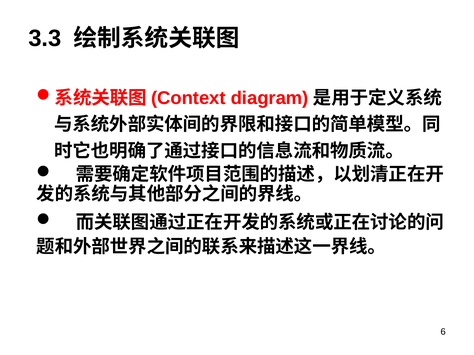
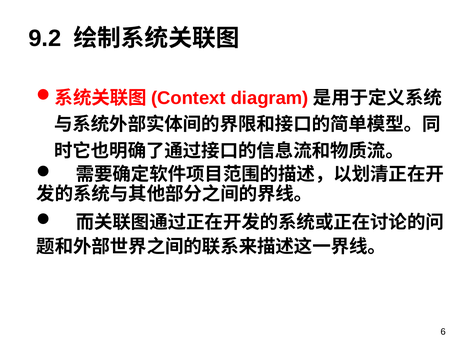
3.3: 3.3 -> 9.2
